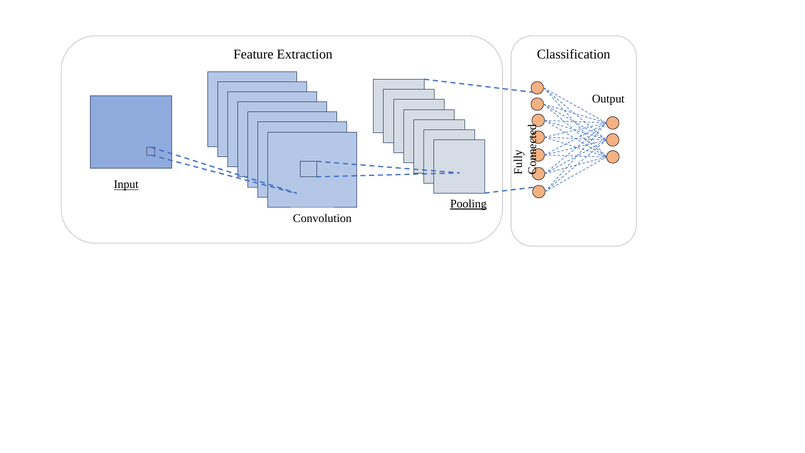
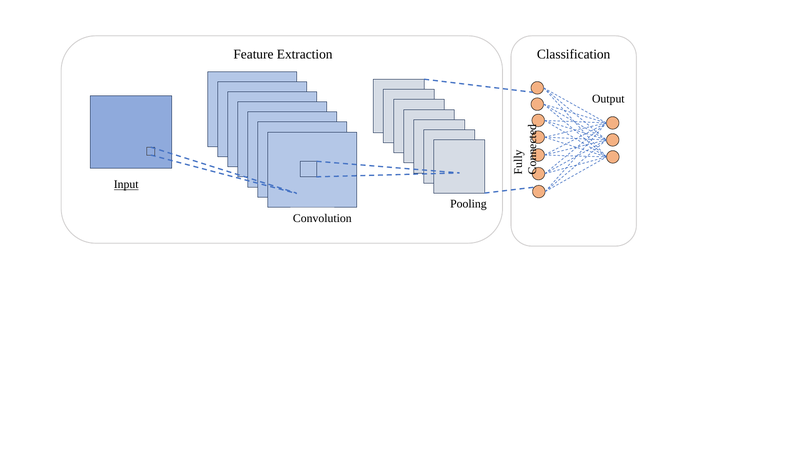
Pooling underline: present -> none
